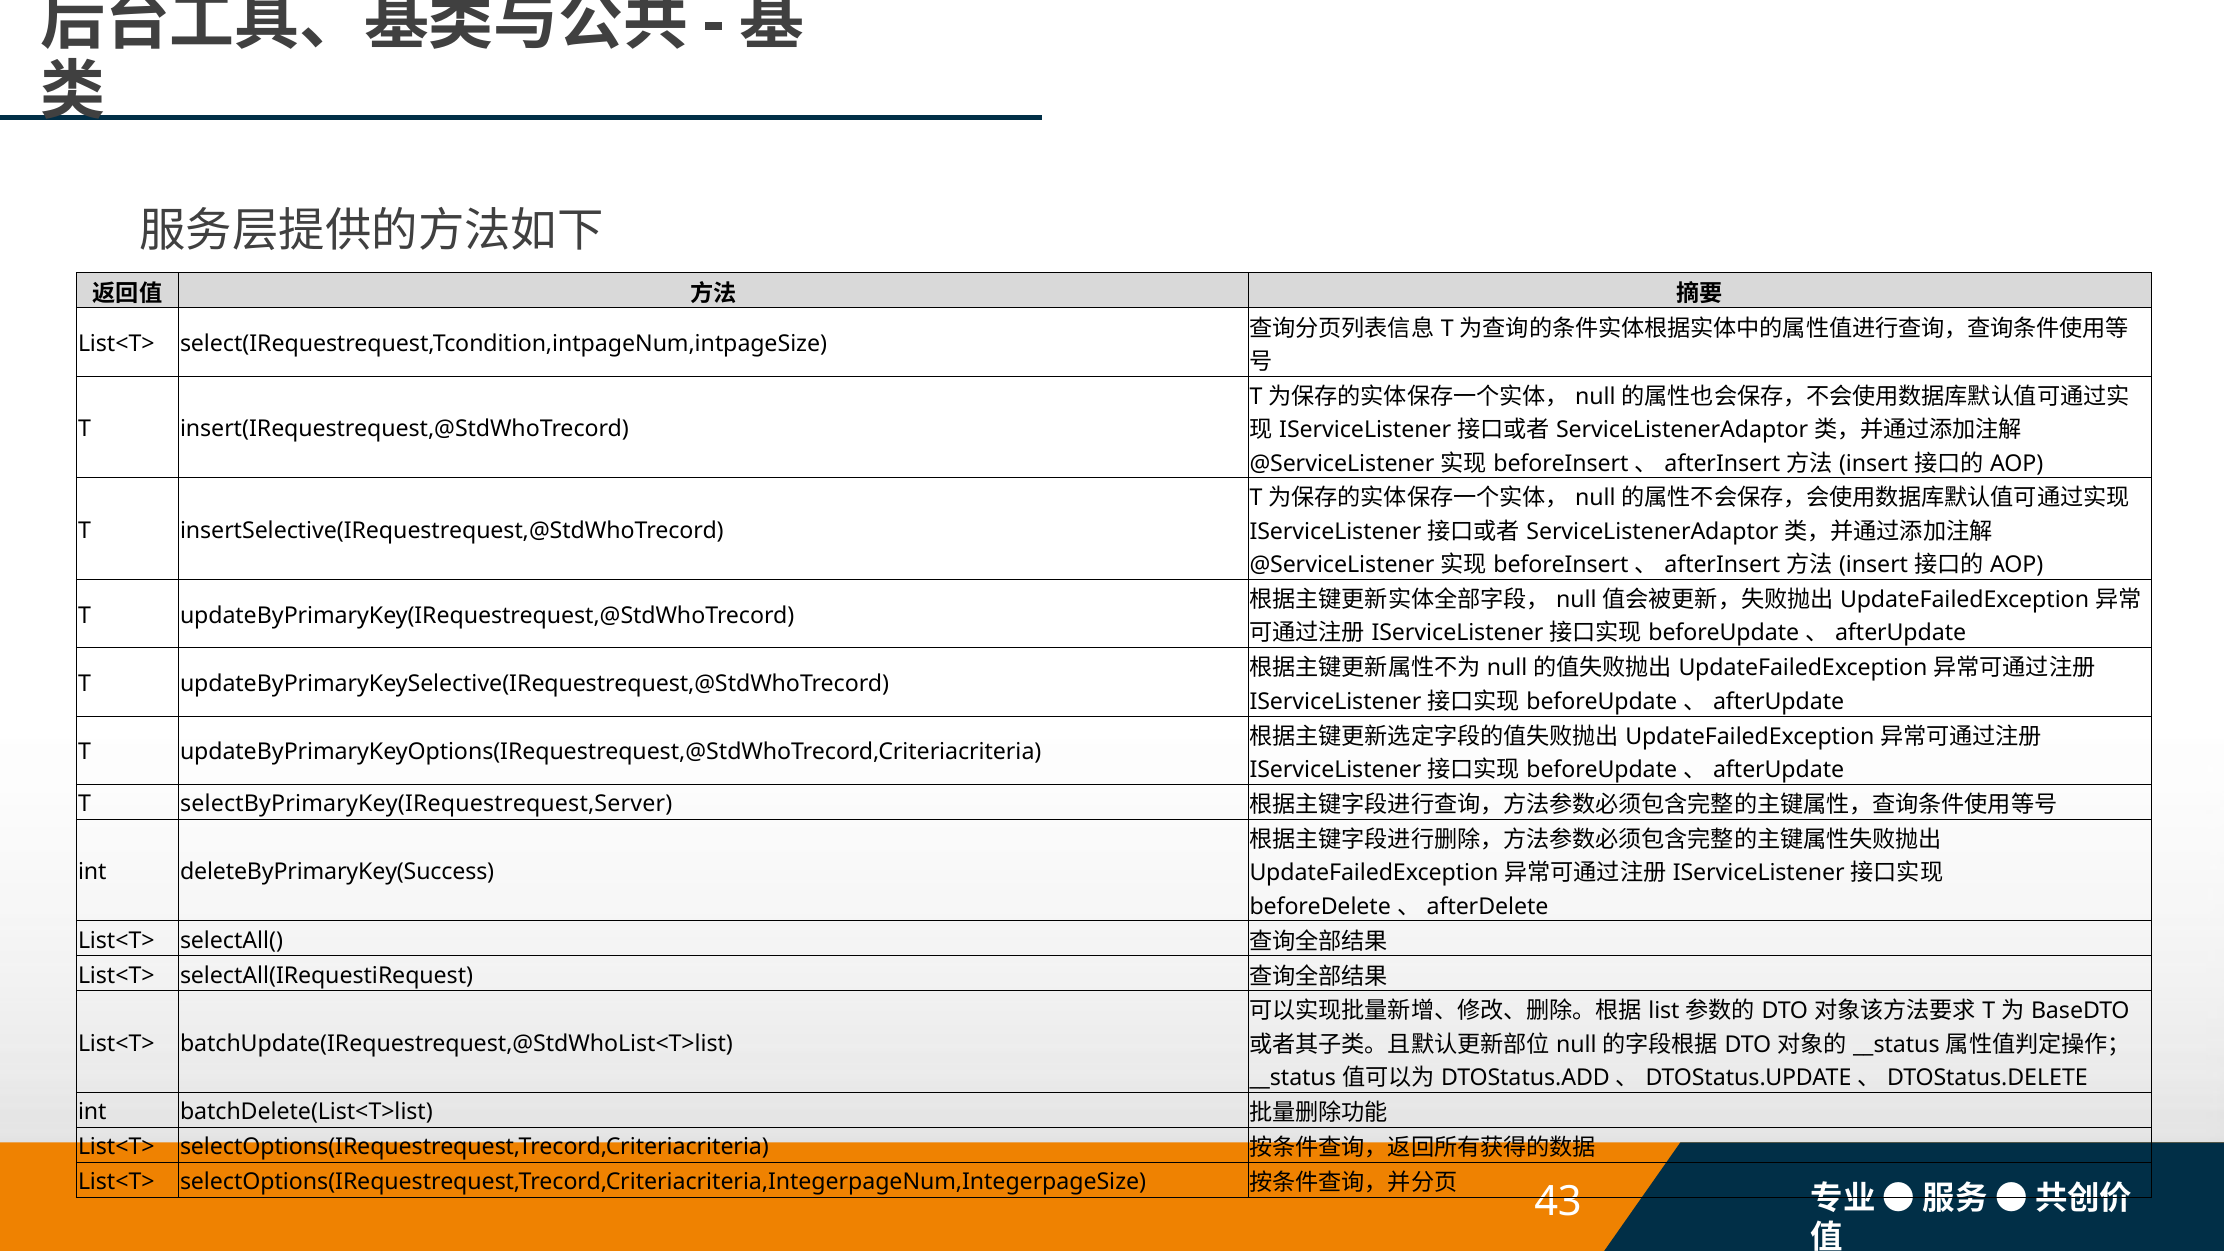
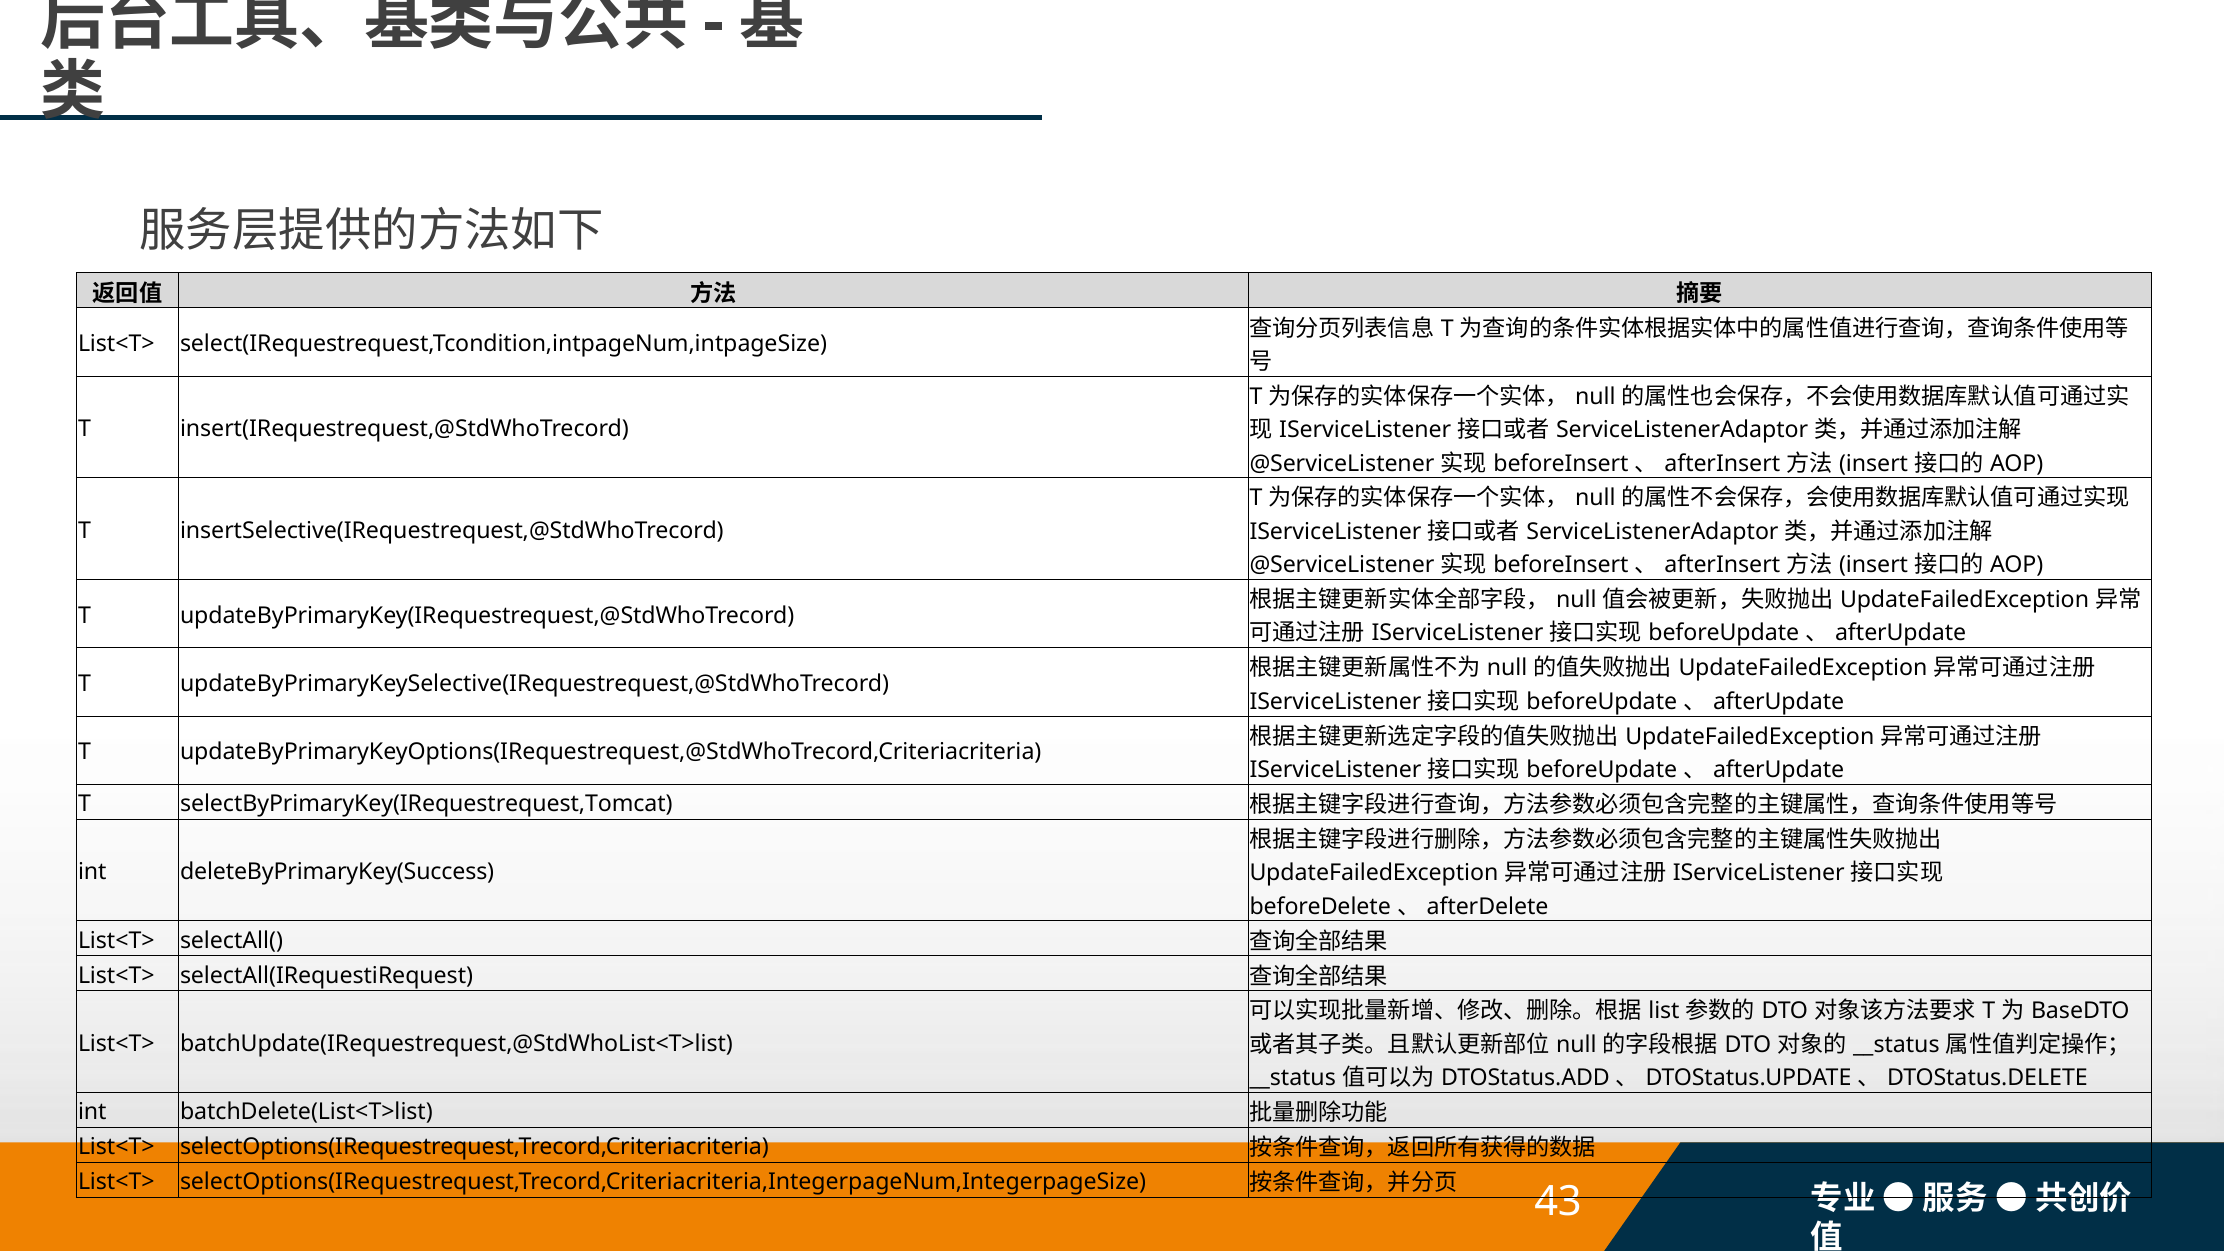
selectByPrimaryKey(IRequestrequest,Server: selectByPrimaryKey(IRequestrequest,Server -> selectByPrimaryKey(IRequestrequest,Tomcat
